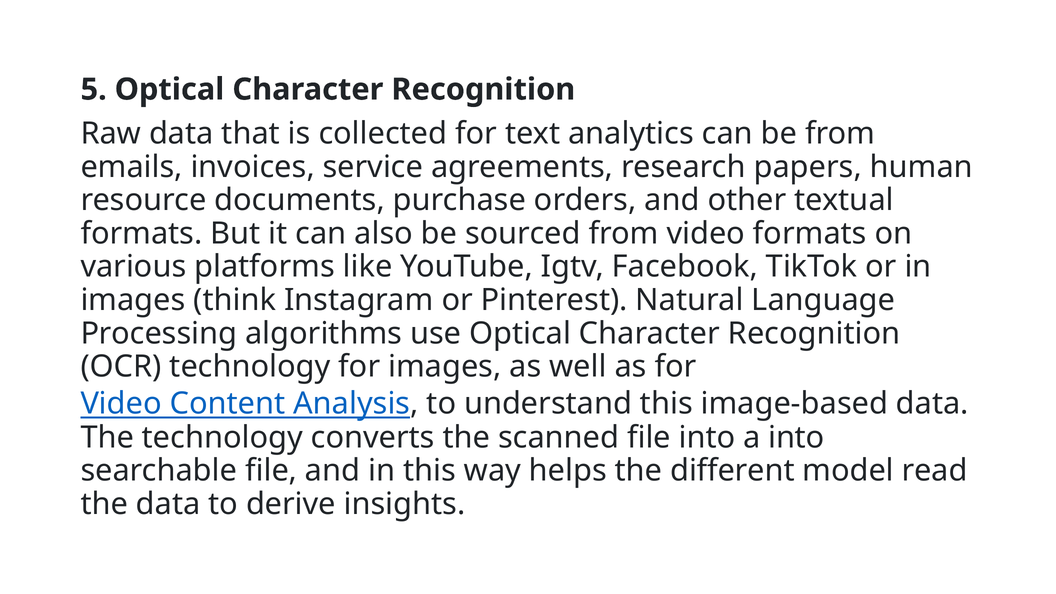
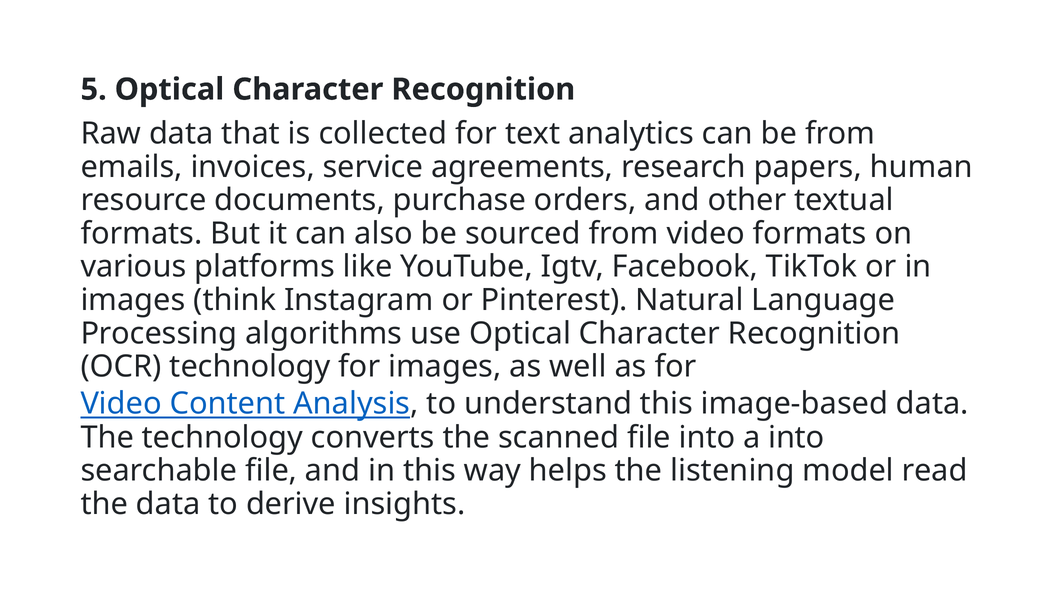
different: different -> listening
